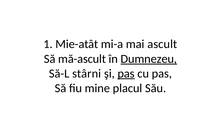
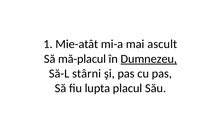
mă-ascult: mă-ascult -> mă-placul
pas at (126, 74) underline: present -> none
mine: mine -> lupta
